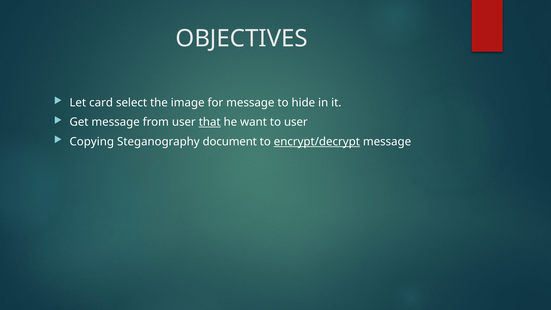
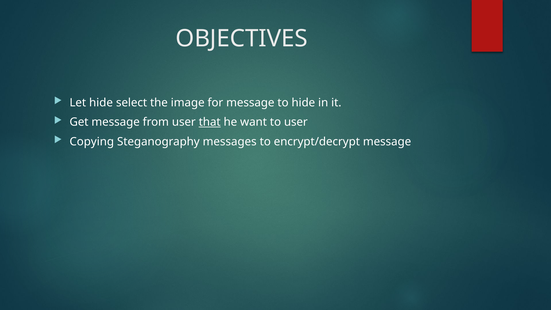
Let card: card -> hide
document: document -> messages
encrypt/decrypt underline: present -> none
